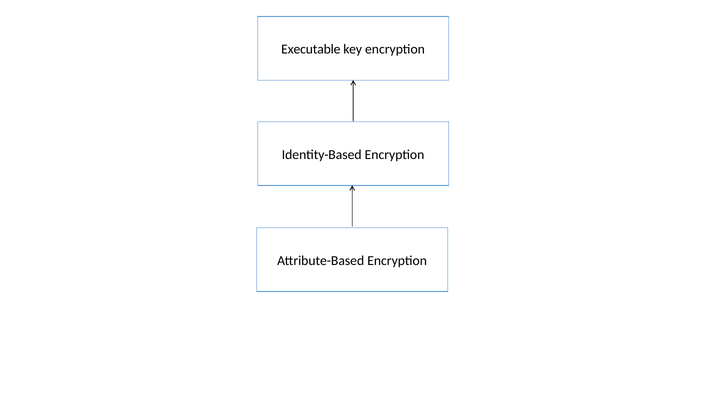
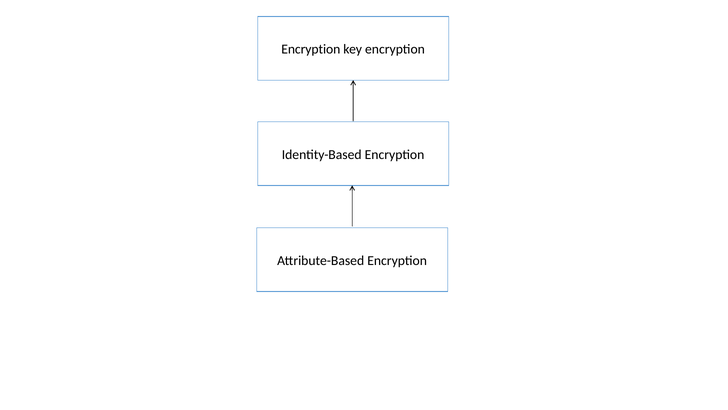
Executable at (311, 49): Executable -> Encryption
